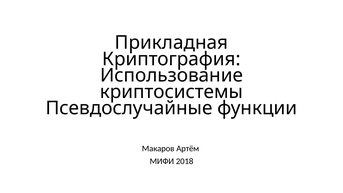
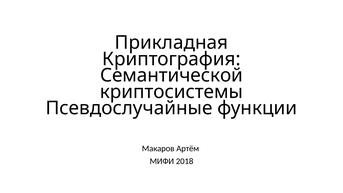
Использование: Использование -> Семантической
